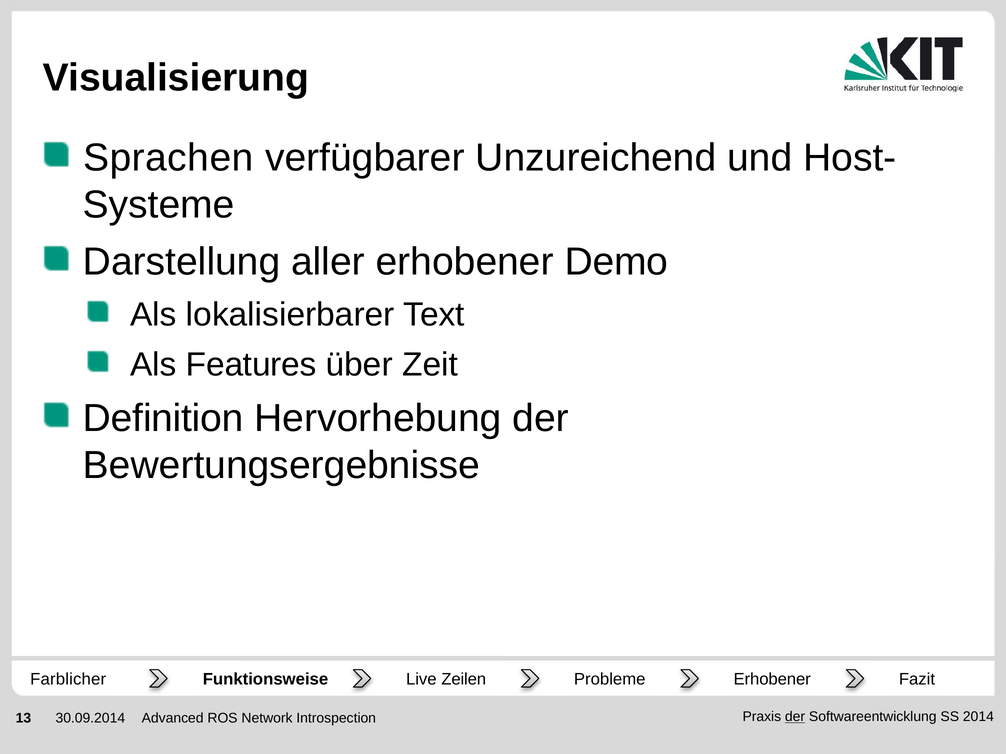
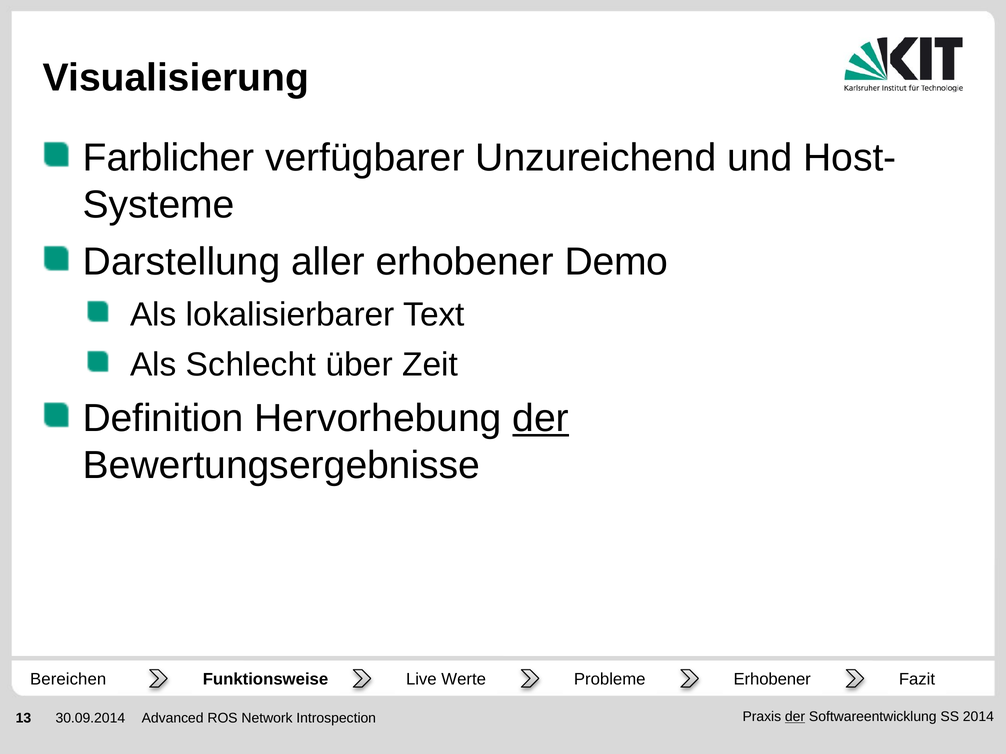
Sprachen: Sprachen -> Farblicher
Features: Features -> Schlecht
der at (541, 419) underline: none -> present
Farblicher: Farblicher -> Bereichen
Zeilen: Zeilen -> Werte
